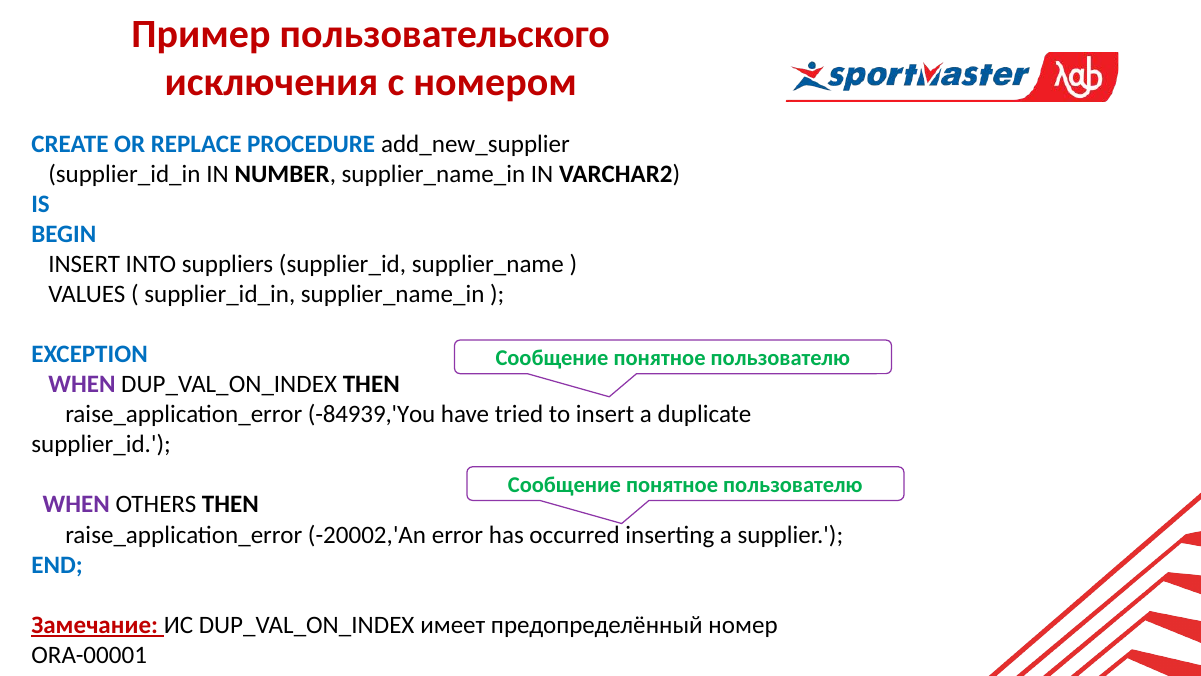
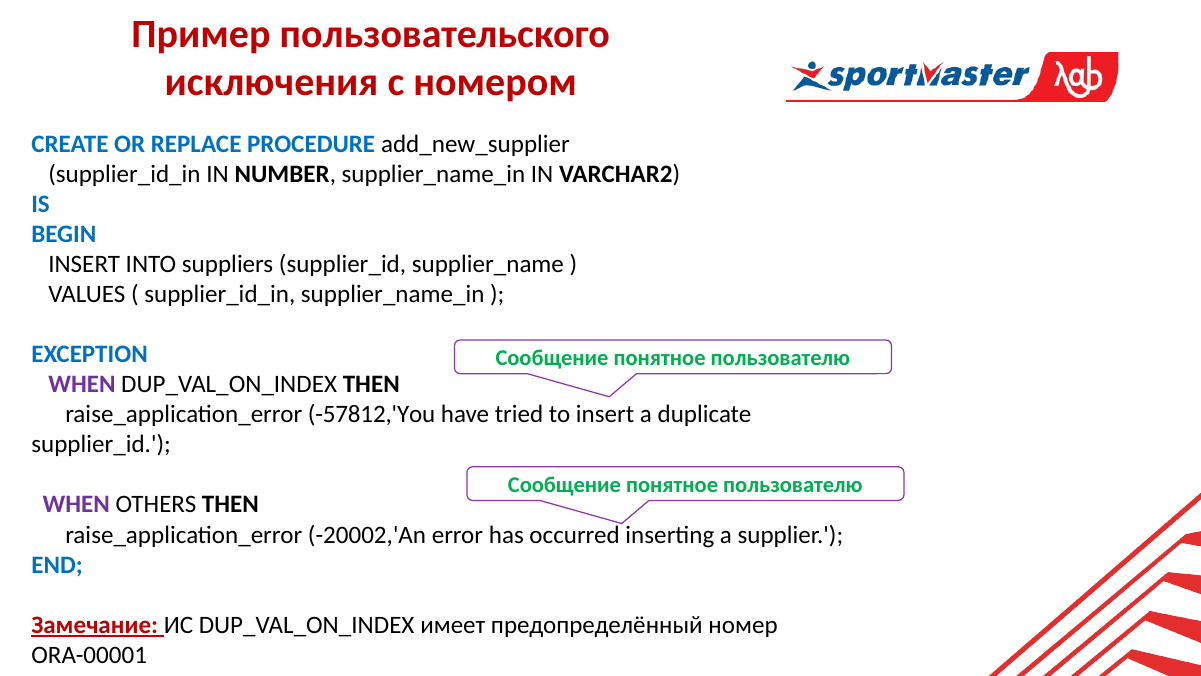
-84939,'You: -84939,'You -> -57812,'You
